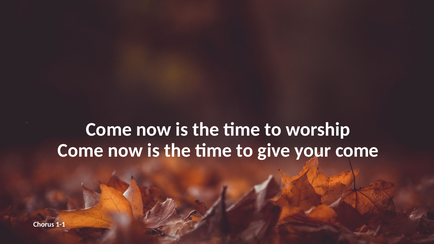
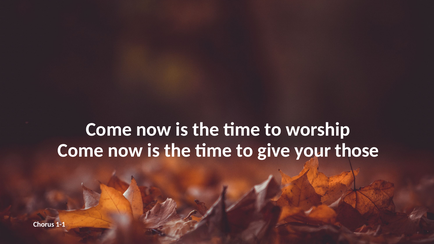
your come: come -> those
